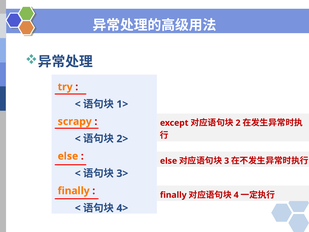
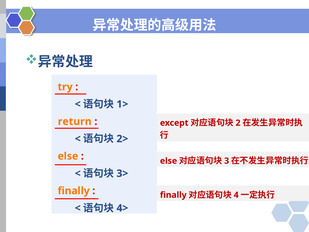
scrapy: scrapy -> return
